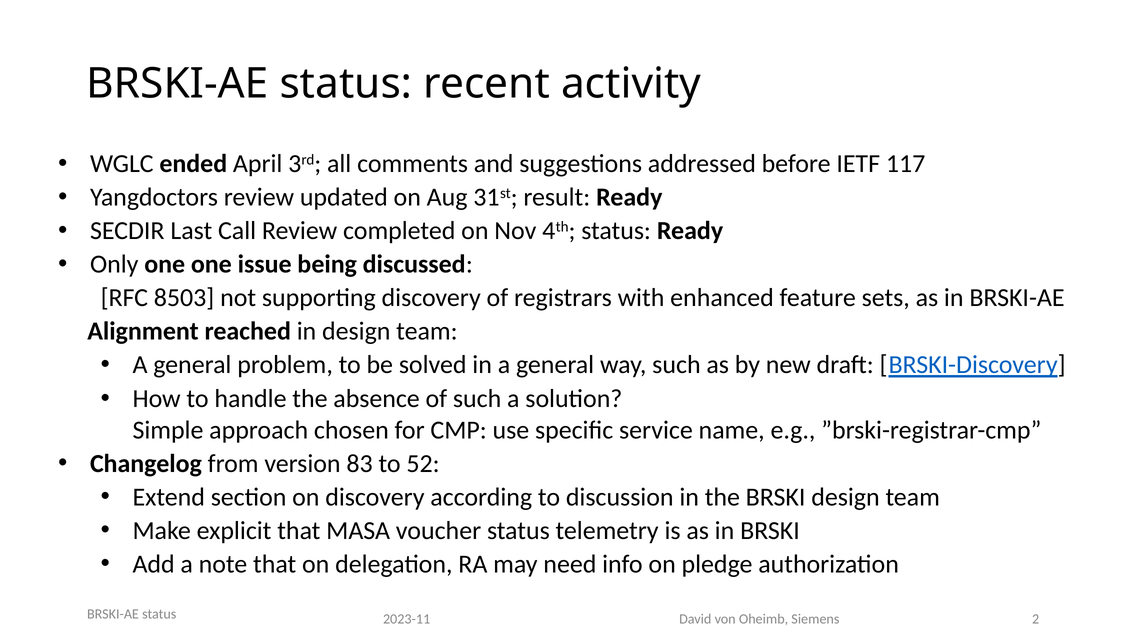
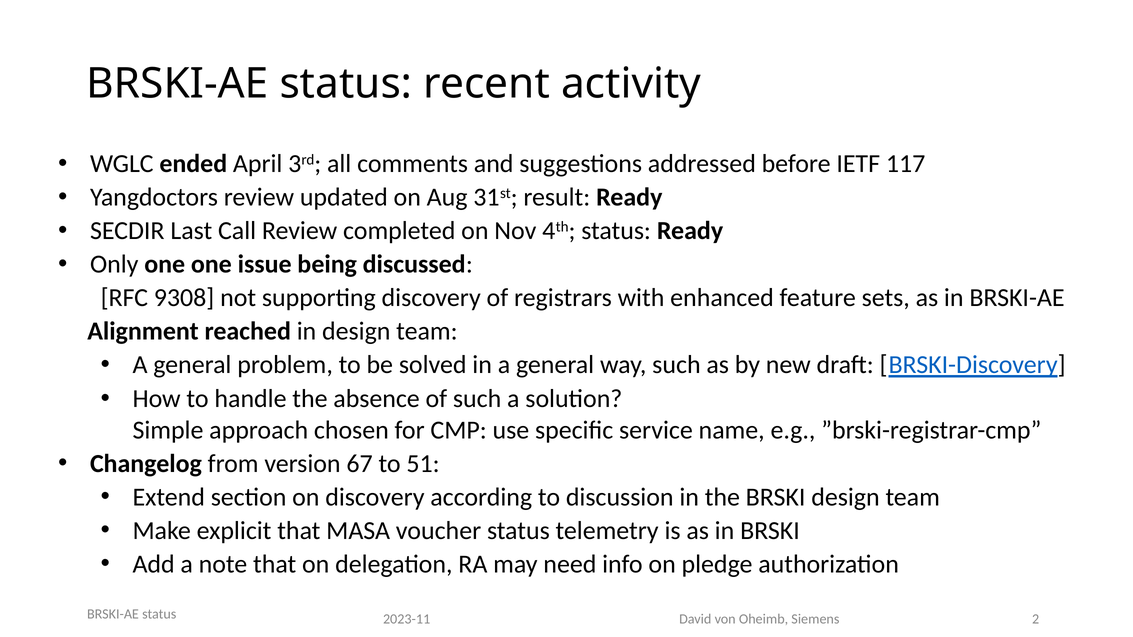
8503: 8503 -> 9308
83: 83 -> 67
52: 52 -> 51
